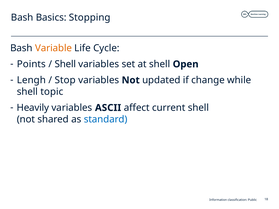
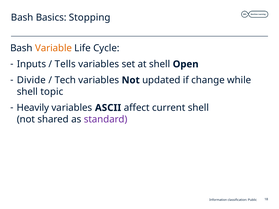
Points: Points -> Inputs
Shell at (65, 64): Shell -> Tells
Lengh: Lengh -> Divide
Stop: Stop -> Tech
standard colour: blue -> purple
